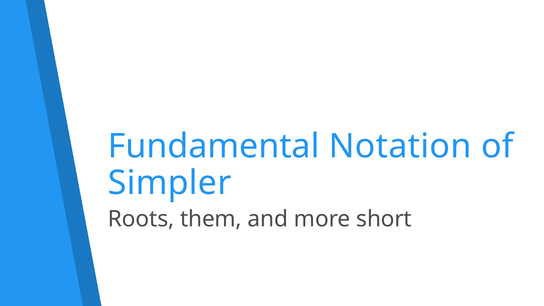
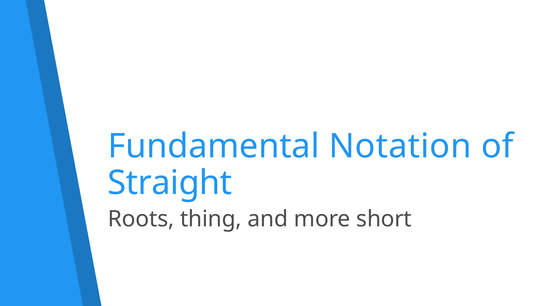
Simpler: Simpler -> Straight
them: them -> thing
